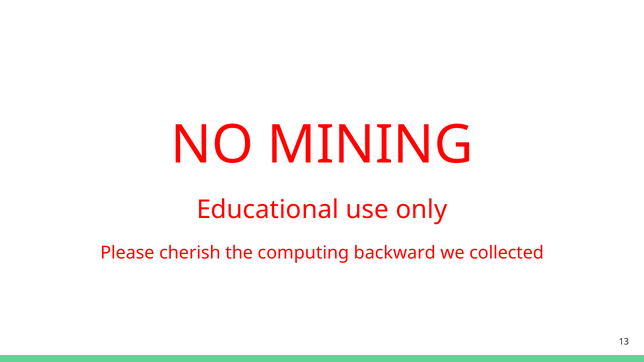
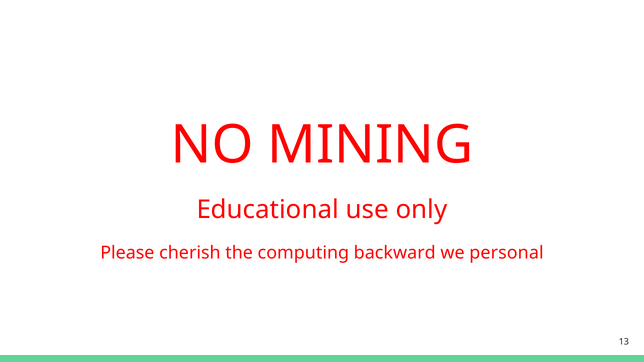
collected: collected -> personal
